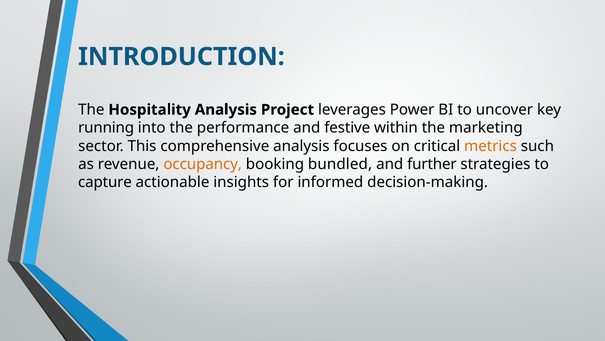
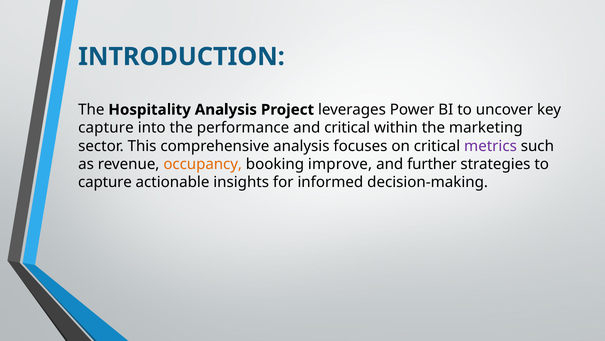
running at (106, 128): running -> capture
and festive: festive -> critical
metrics colour: orange -> purple
bundled: bundled -> improve
